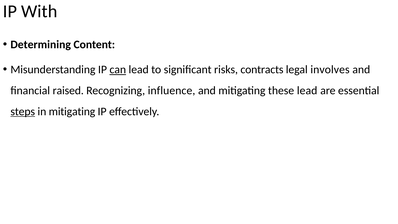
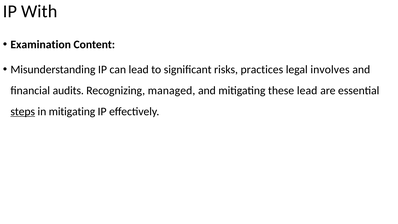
Determining: Determining -> Examination
can underline: present -> none
contracts: contracts -> practices
raised: raised -> audits
influence: influence -> managed
